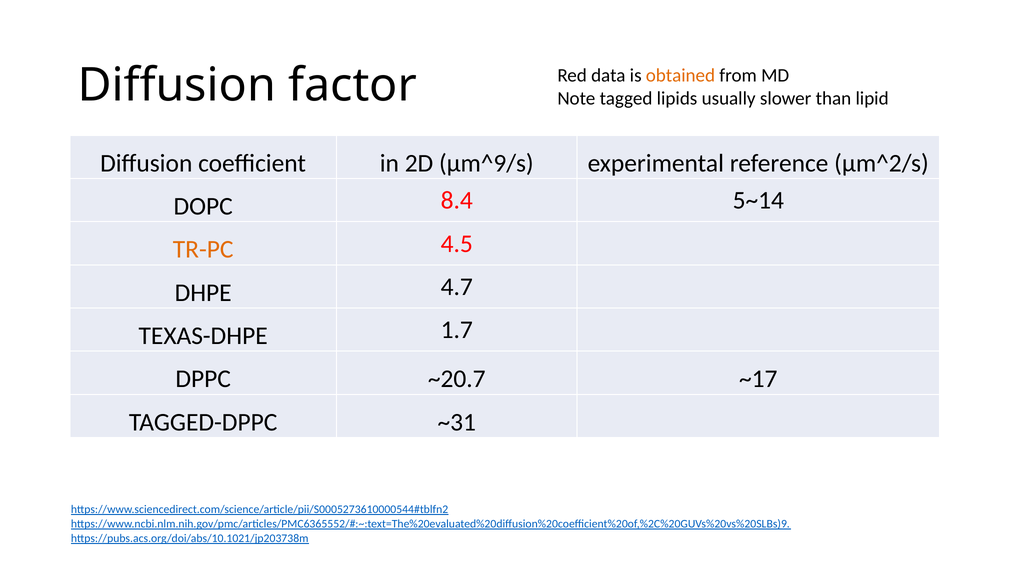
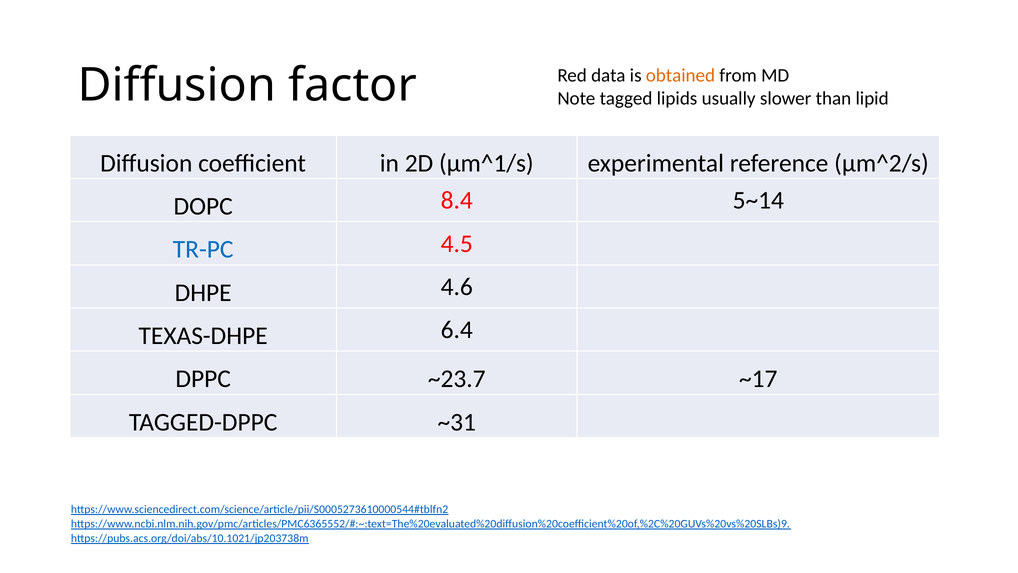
µm^9/s: µm^9/s -> µm^1/s
TR-PC colour: orange -> blue
4.7: 4.7 -> 4.6
1.7: 1.7 -> 6.4
~20.7: ~20.7 -> ~23.7
